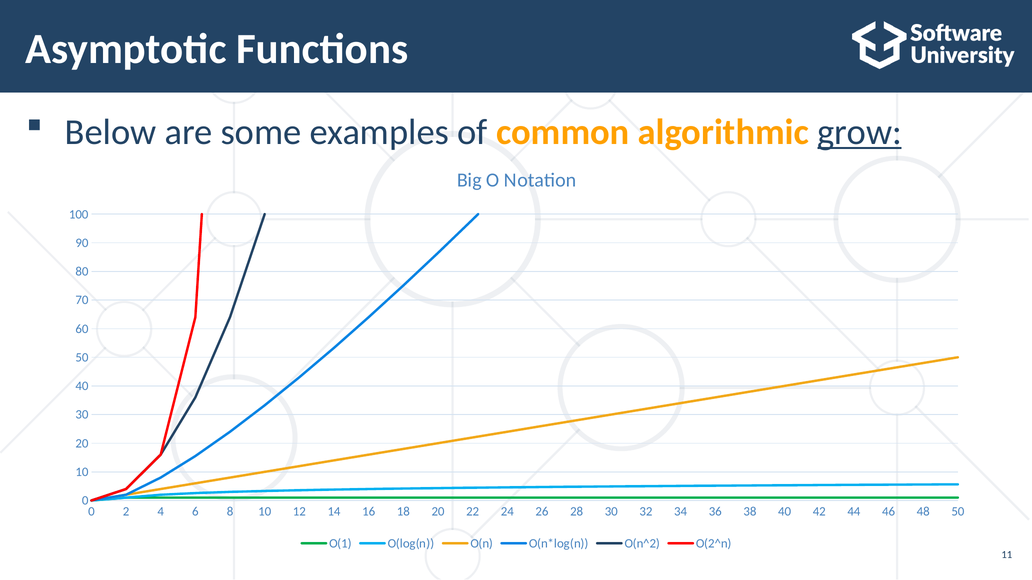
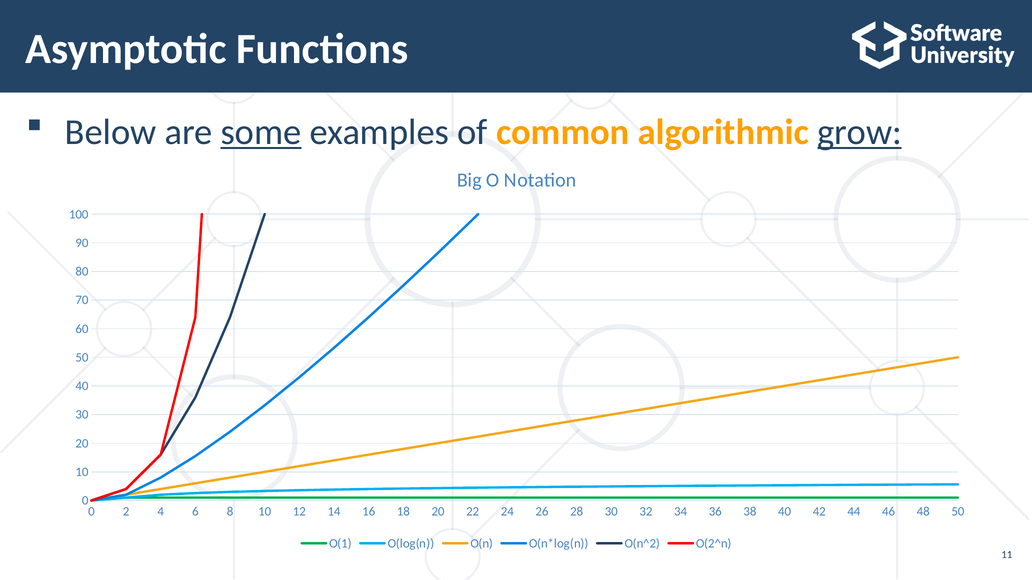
some underline: none -> present
